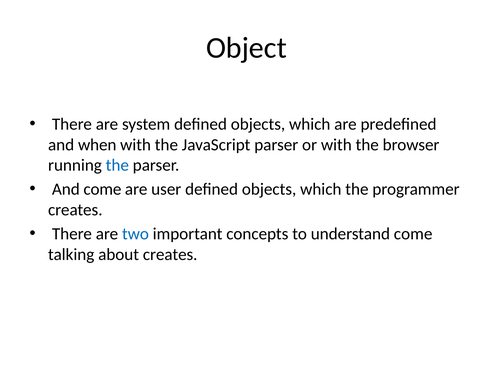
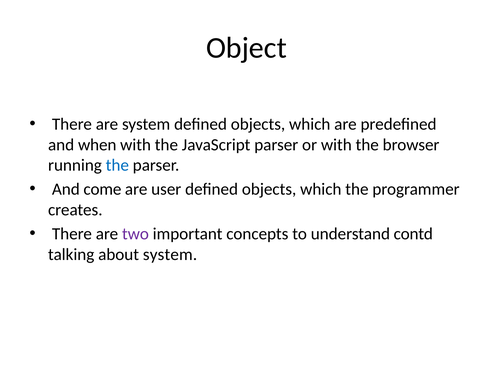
two colour: blue -> purple
understand come: come -> contd
about creates: creates -> system
